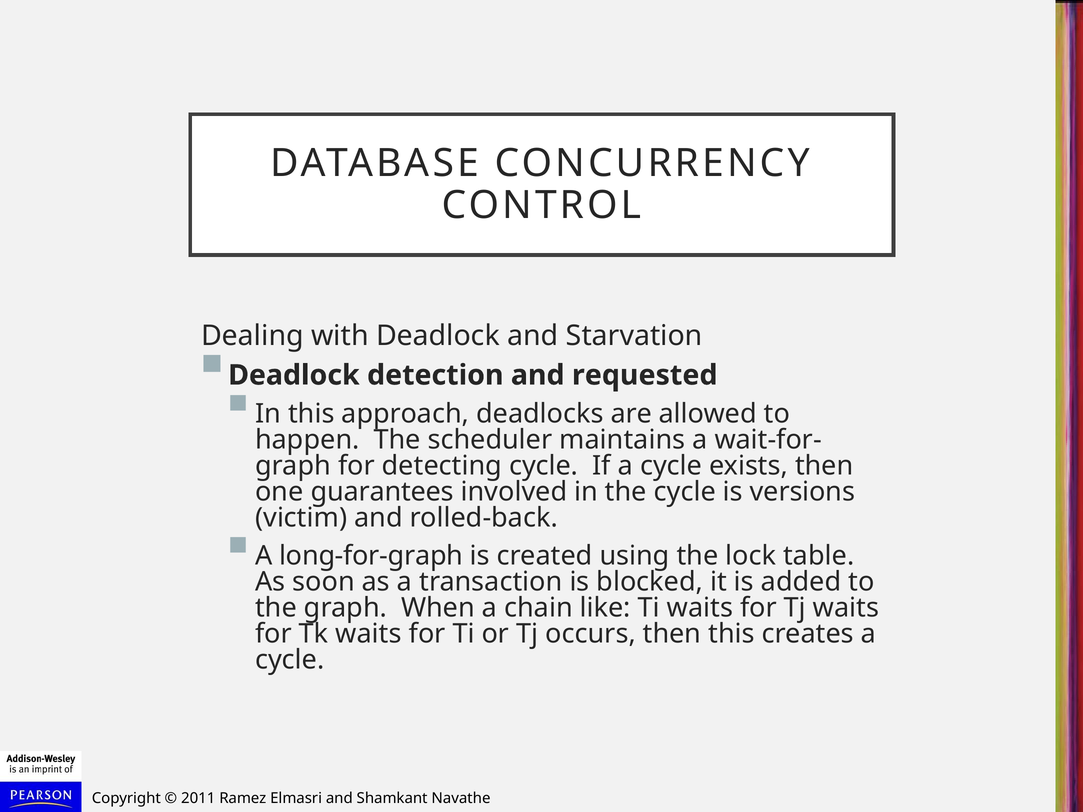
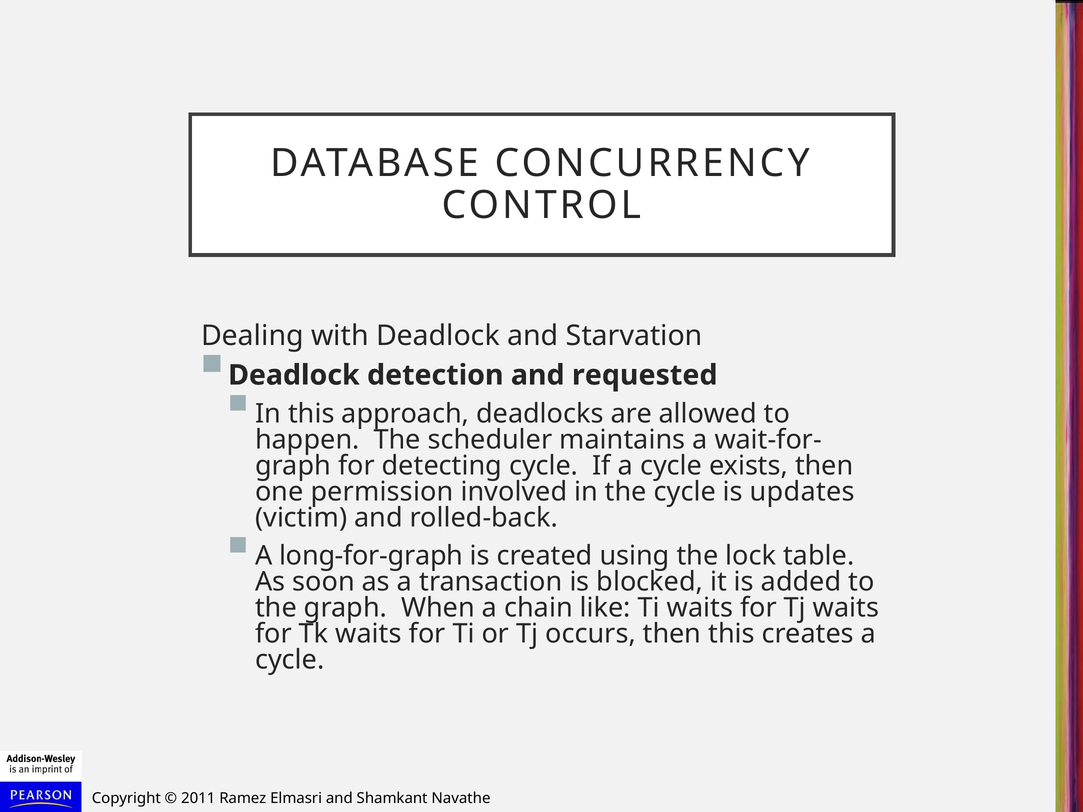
guarantees: guarantees -> permission
versions: versions -> updates
